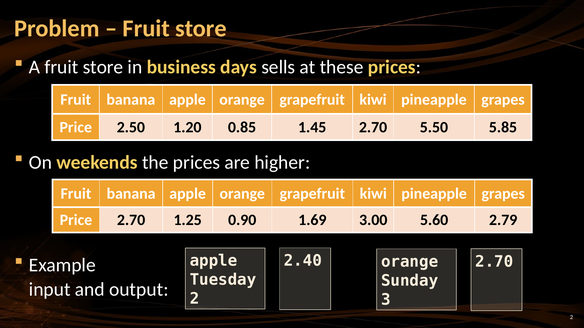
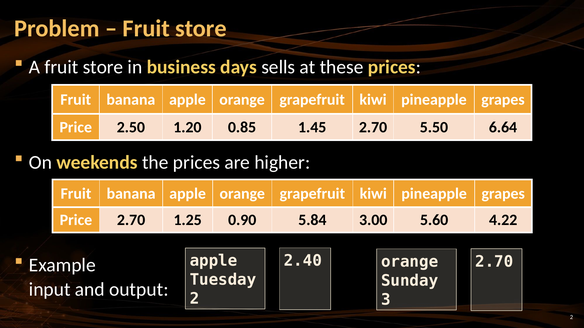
5.85: 5.85 -> 6.64
1.69: 1.69 -> 5.84
2.79: 2.79 -> 4.22
